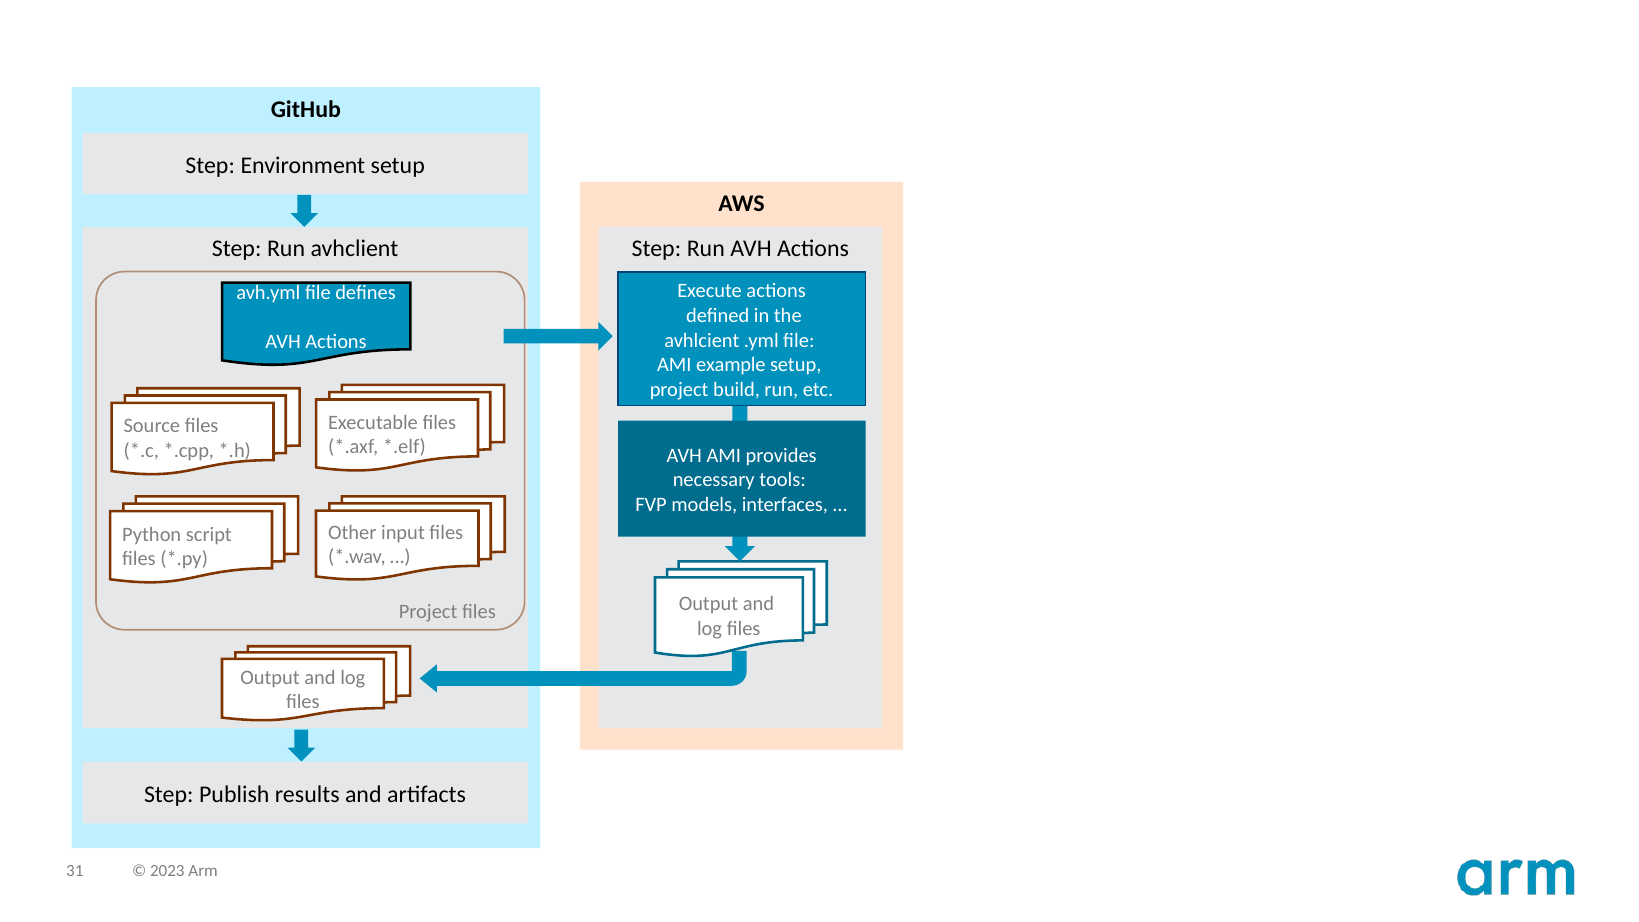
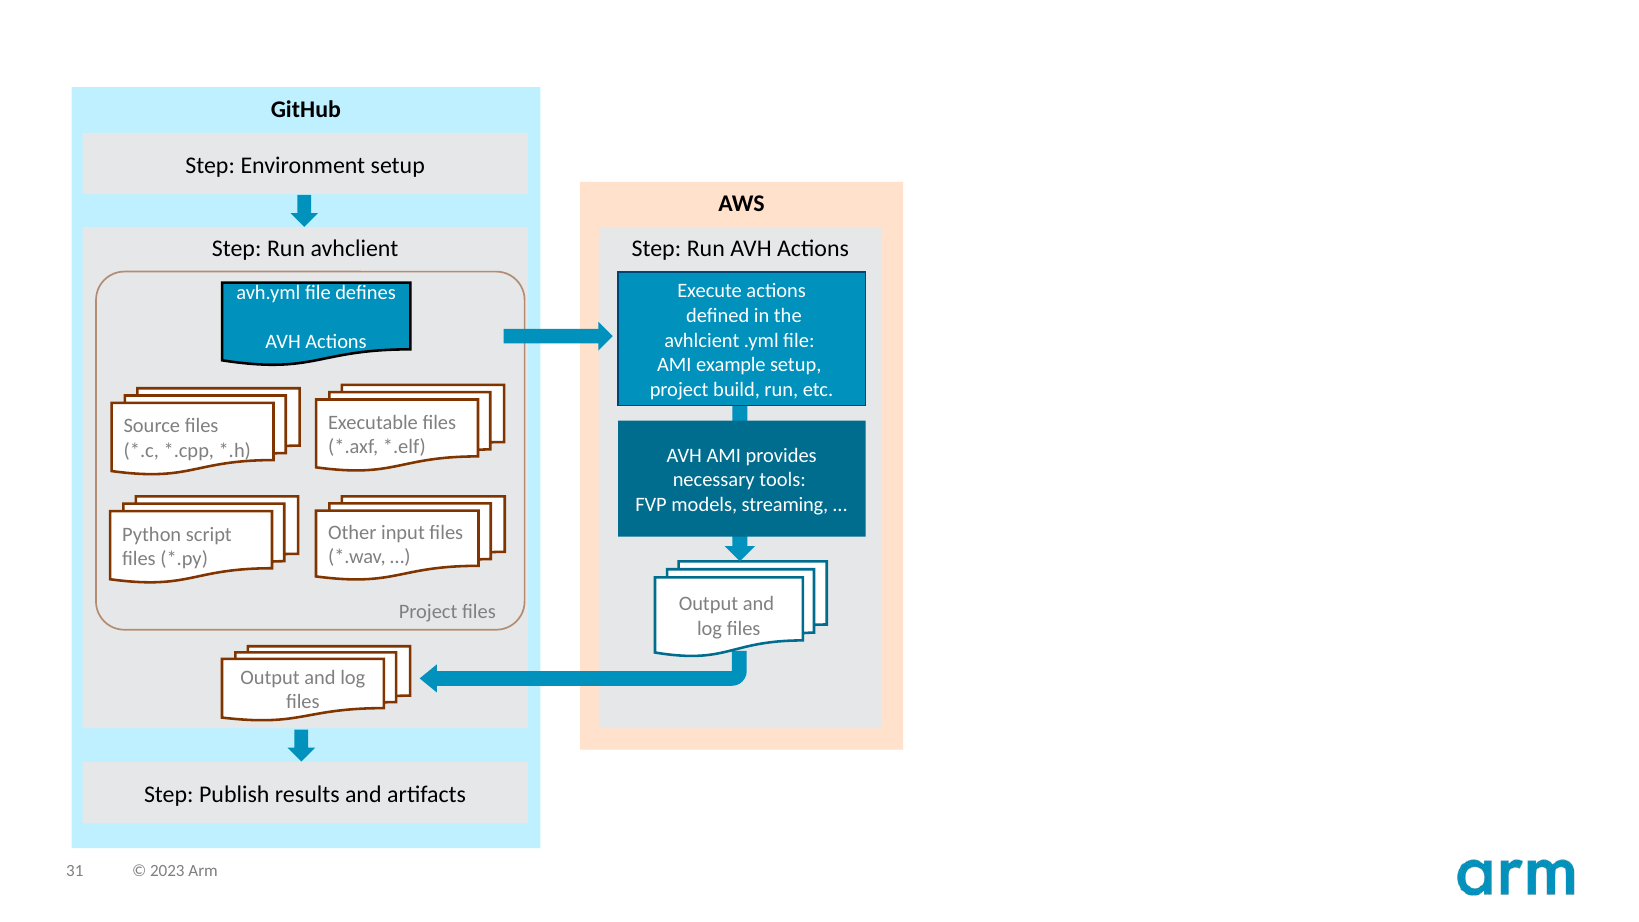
interfaces: interfaces -> streaming
